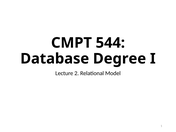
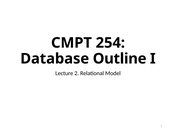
544: 544 -> 254
Degree: Degree -> Outline
